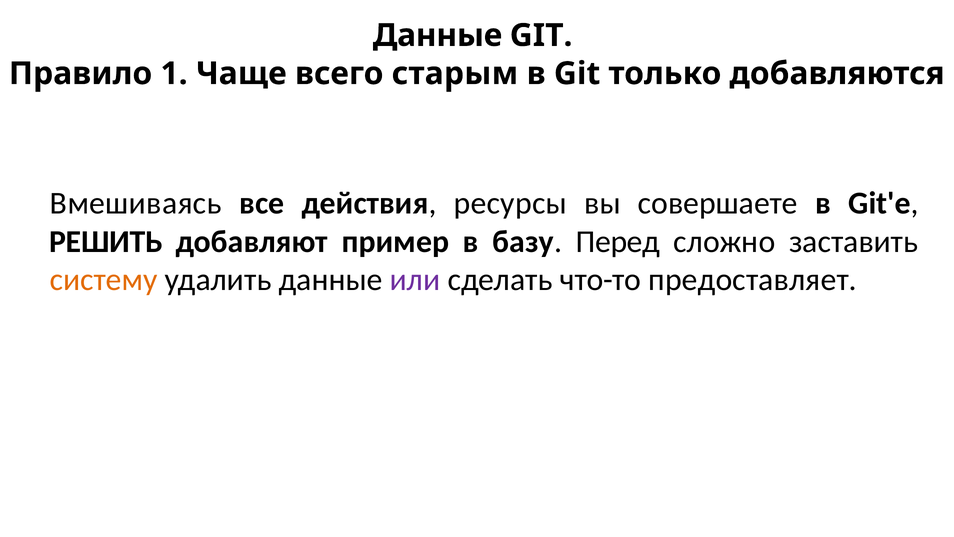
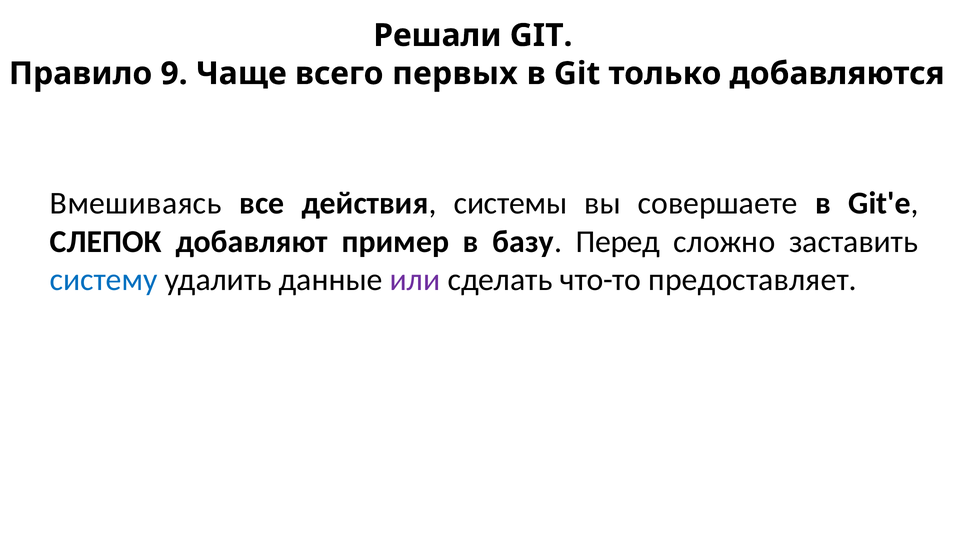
Данные at (438, 35): Данные -> Решали
1: 1 -> 9
старым: старым -> первых
ресурсы: ресурсы -> системы
РЕШИТЬ: РЕШИТЬ -> СЛЕПОК
систему colour: orange -> blue
